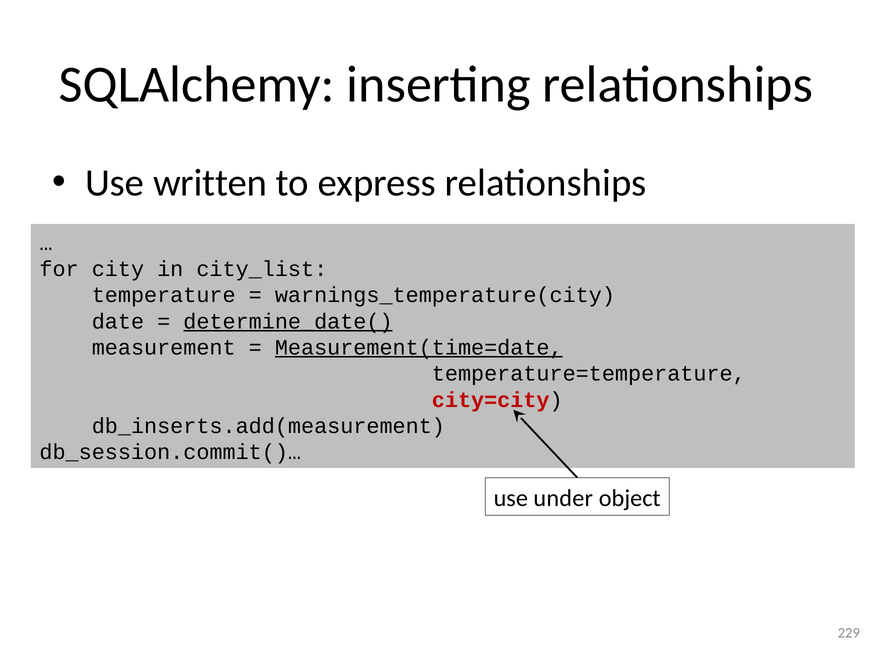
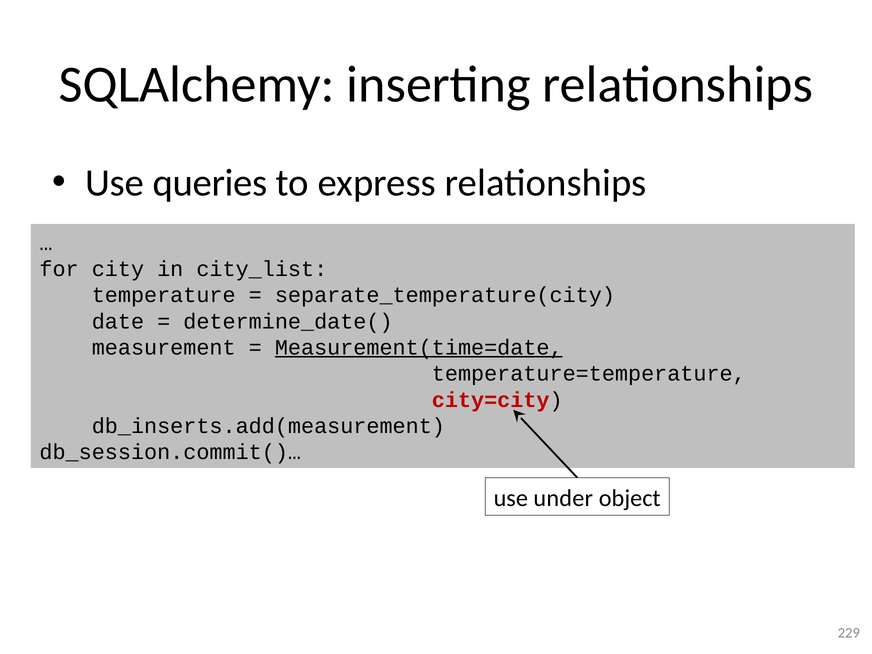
written: written -> queries
warnings_temperature(city: warnings_temperature(city -> separate_temperature(city
determine_date( underline: present -> none
